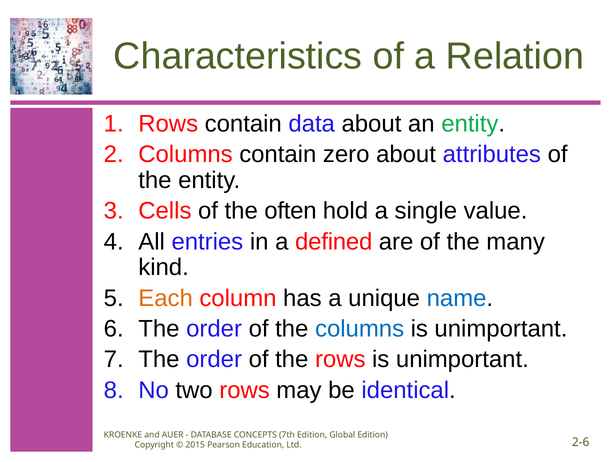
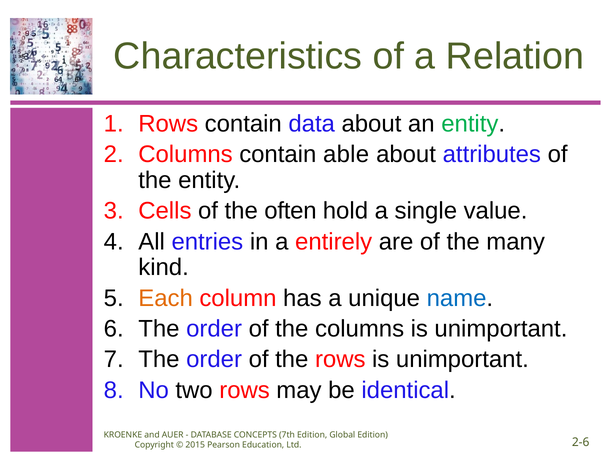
zero: zero -> able
defined: defined -> entirely
columns at (360, 329) colour: blue -> black
